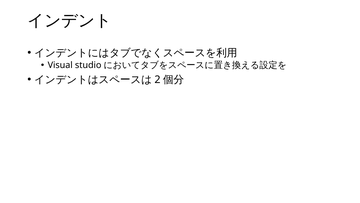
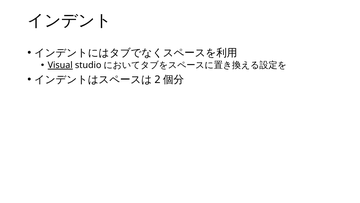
Visual underline: none -> present
